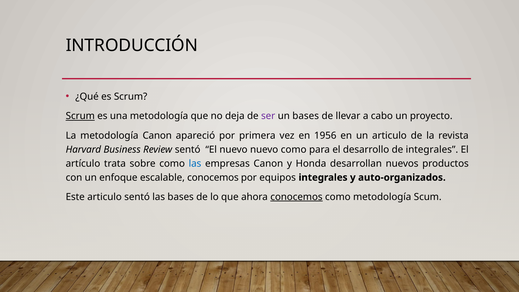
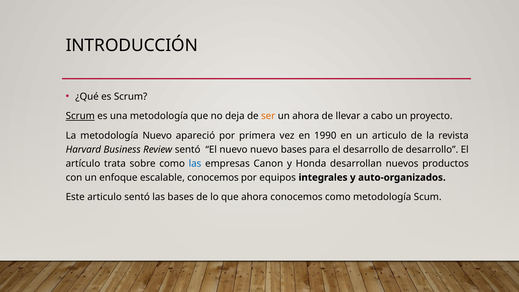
ser colour: purple -> orange
un bases: bases -> ahora
metodología Canon: Canon -> Nuevo
1956: 1956 -> 1990
nuevo como: como -> bases
de integrales: integrales -> desarrollo
conocemos at (296, 197) underline: present -> none
